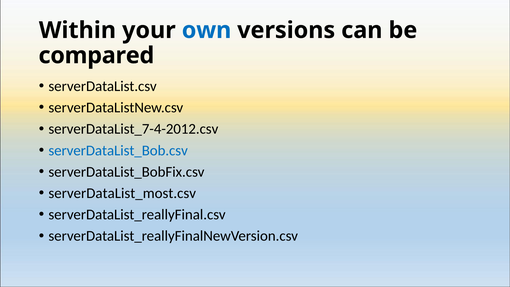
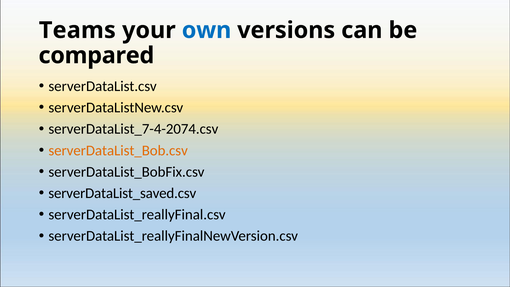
Within: Within -> Teams
serverDataList_7-4-2012.csv: serverDataList_7-4-2012.csv -> serverDataList_7-4-2074.csv
serverDataList_Bob.csv colour: blue -> orange
serverDataList_most.csv: serverDataList_most.csv -> serverDataList_saved.csv
